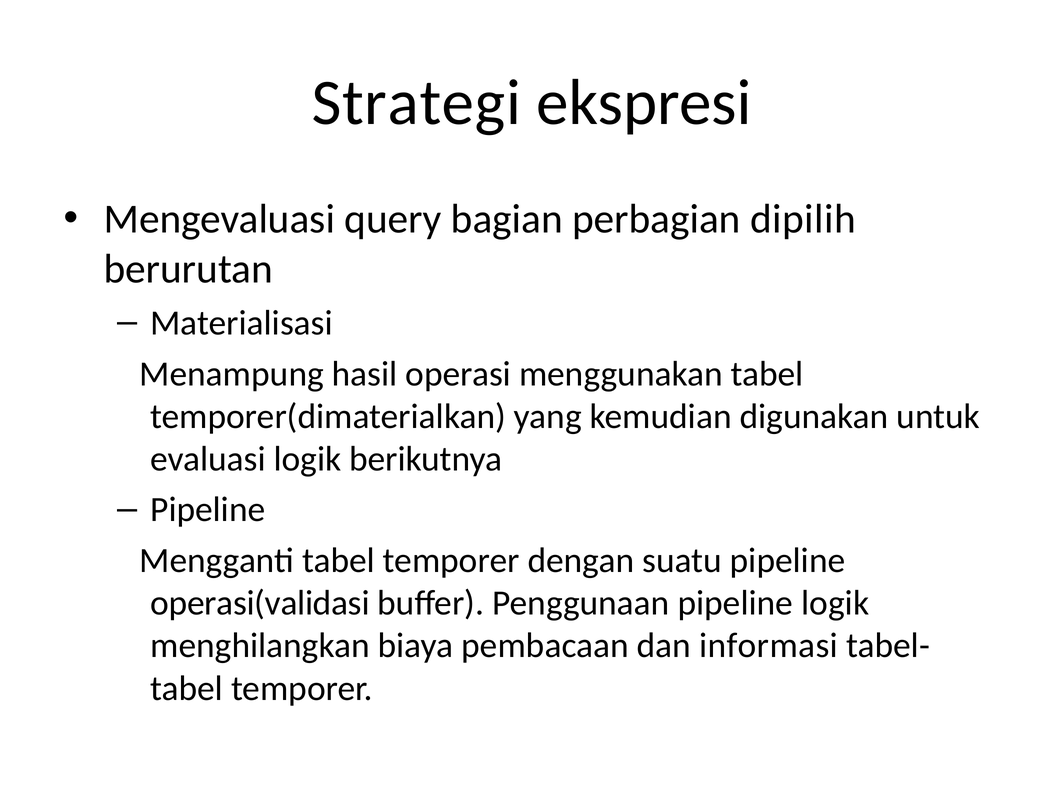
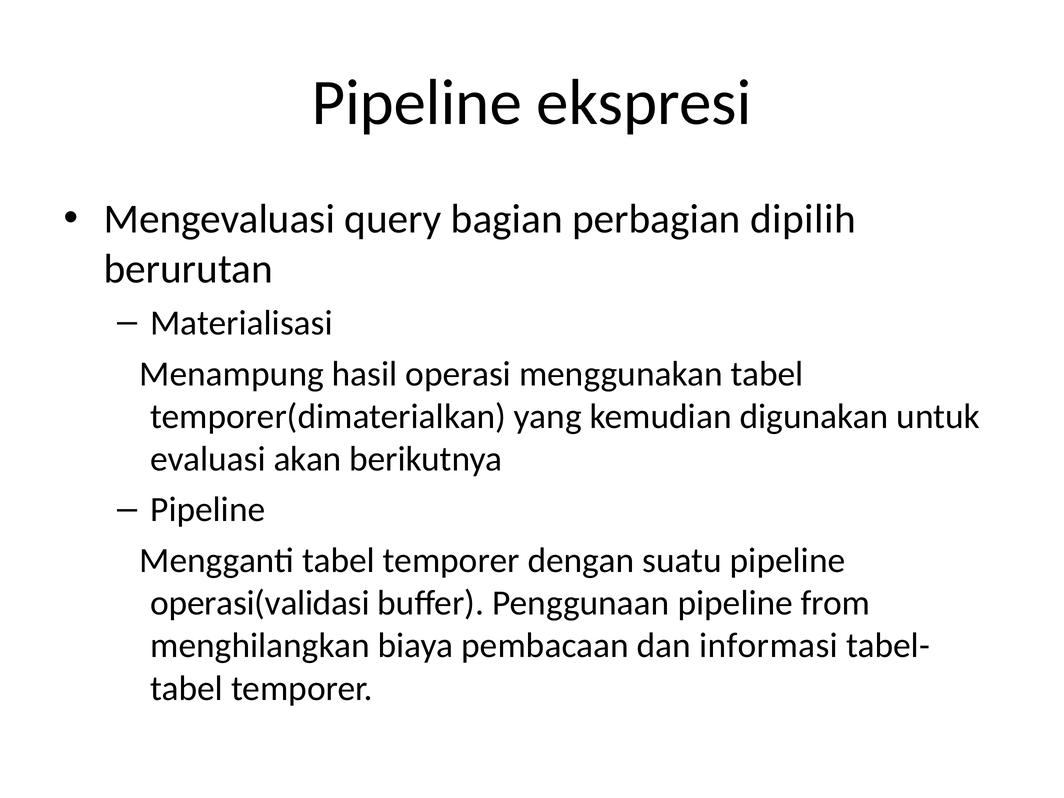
Strategi at (416, 103): Strategi -> Pipeline
evaluasi logik: logik -> akan
pipeline logik: logik -> from
